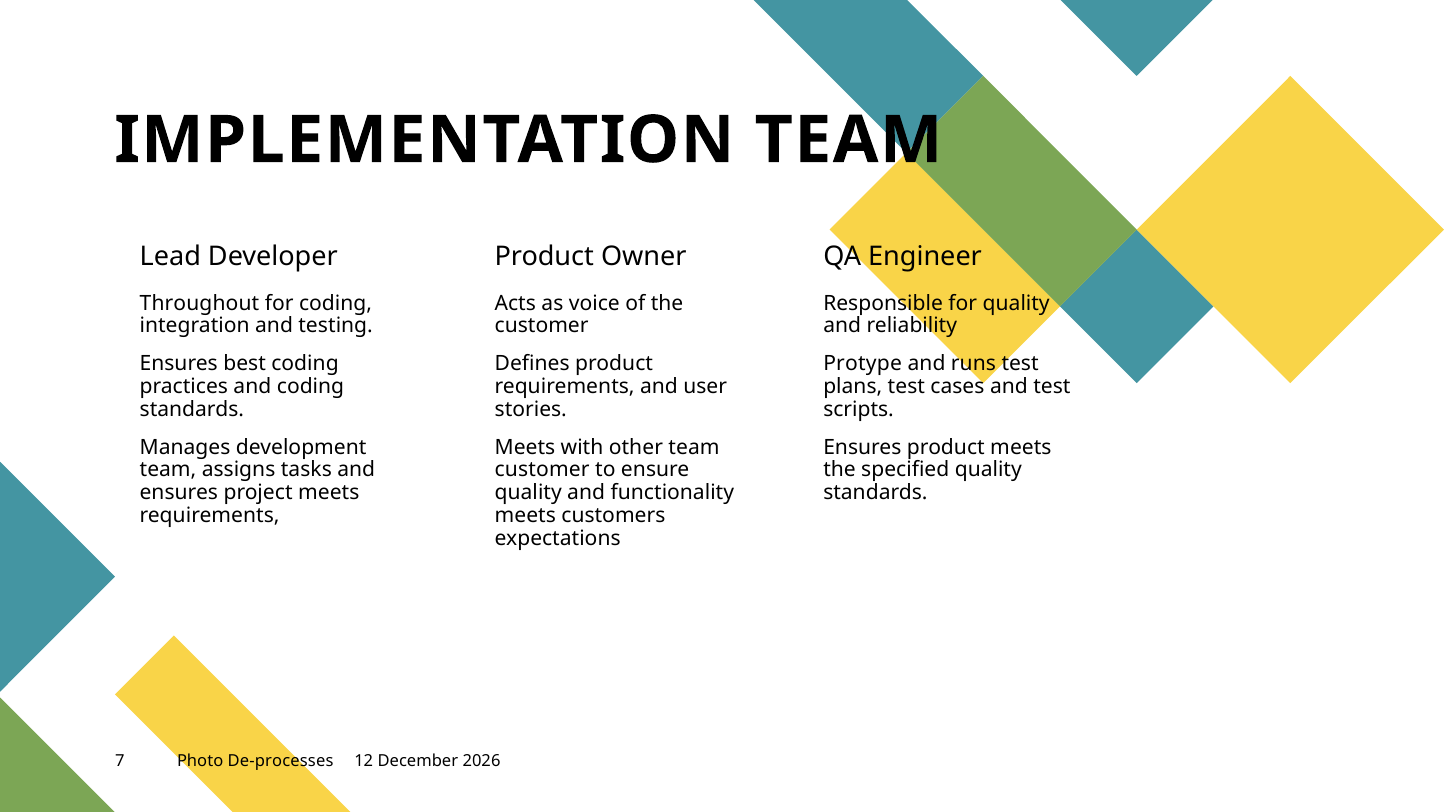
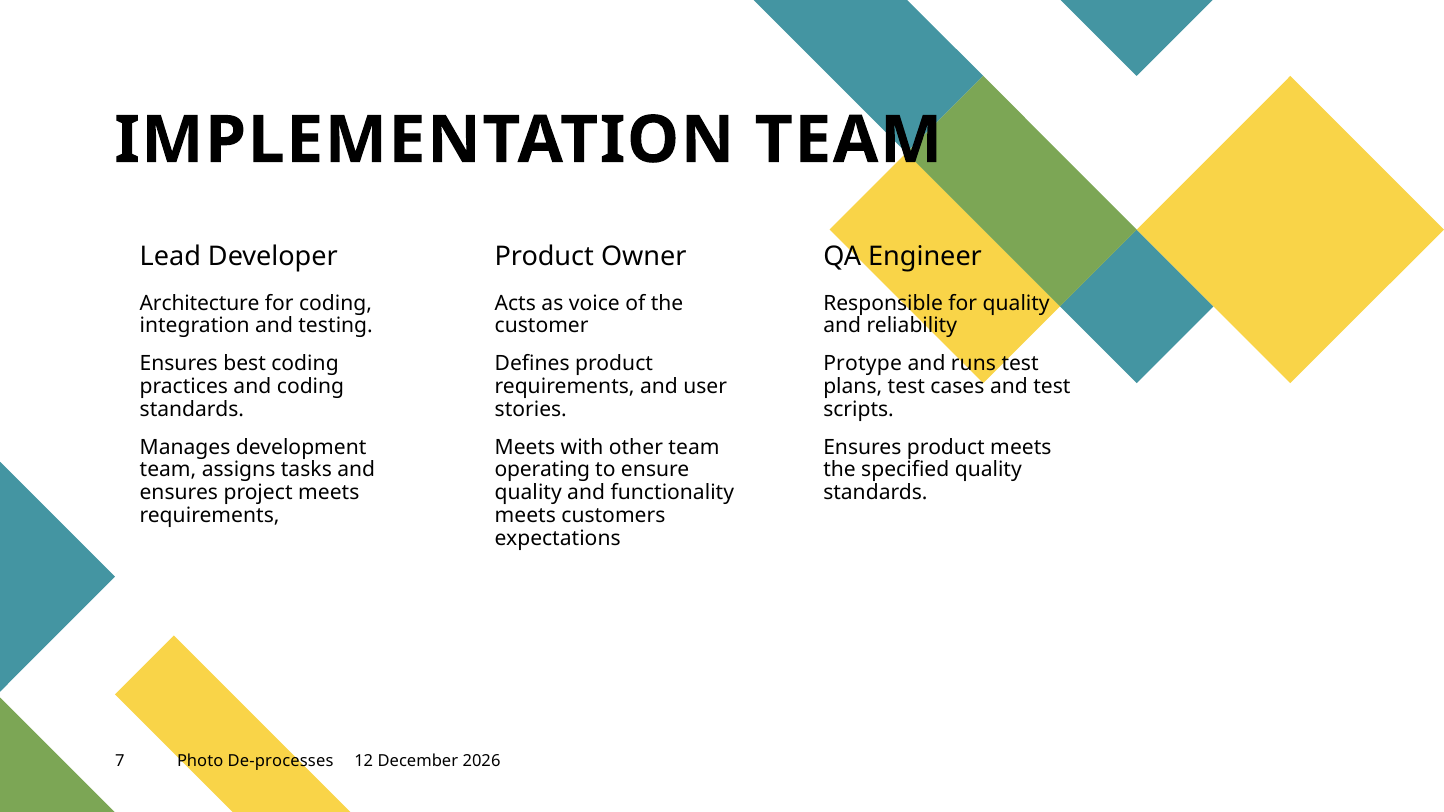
Throughout: Throughout -> Architecture
customer at (542, 470): customer -> operating
